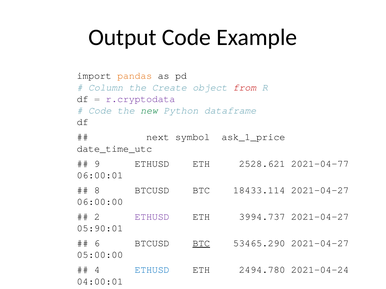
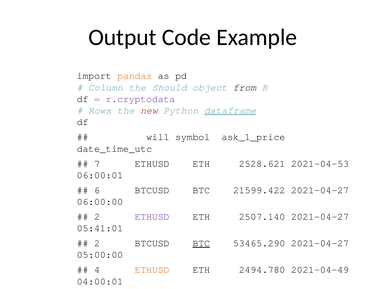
Create: Create -> Should
from colour: red -> black
Code at (100, 111): Code -> Rows
new colour: green -> red
dataframe underline: none -> present
next: next -> will
9: 9 -> 7
2021-04-77: 2021-04-77 -> 2021-04-53
8: 8 -> 6
18433.114: 18433.114 -> 21599.422
3994.737: 3994.737 -> 2507.140
05:90:01: 05:90:01 -> 05:41:01
6 at (97, 244): 6 -> 2
ETHUSD at (152, 270) colour: blue -> orange
2021-04-24: 2021-04-24 -> 2021-04-49
